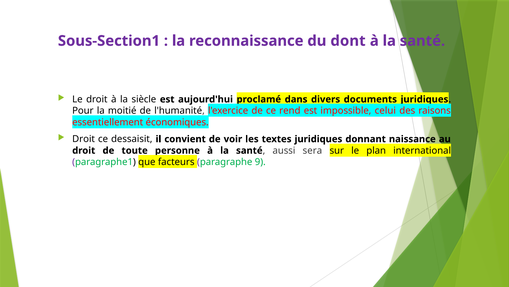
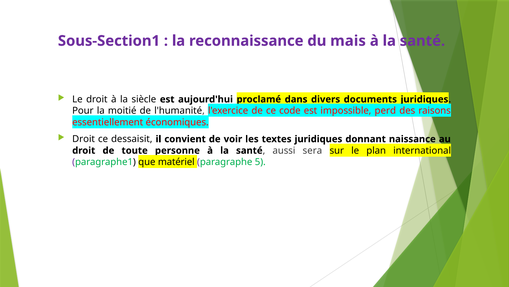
dont: dont -> mais
rend: rend -> code
celui: celui -> perd
facteurs: facteurs -> matériel
9: 9 -> 5
